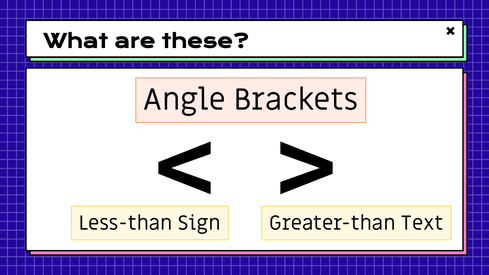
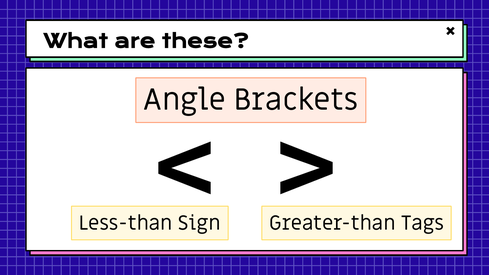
Text: Text -> Tags
